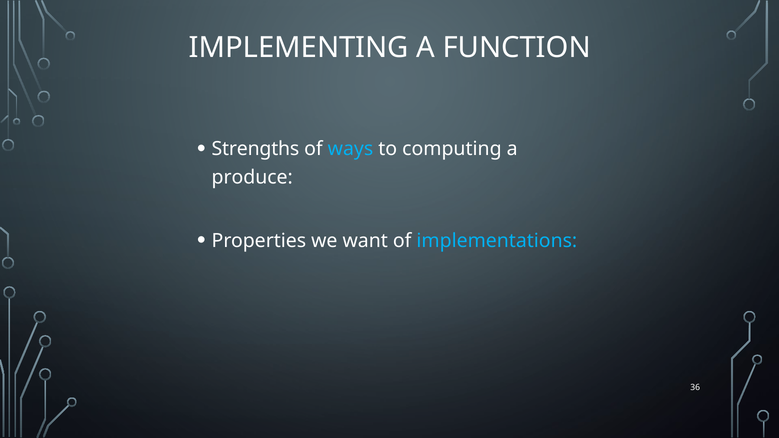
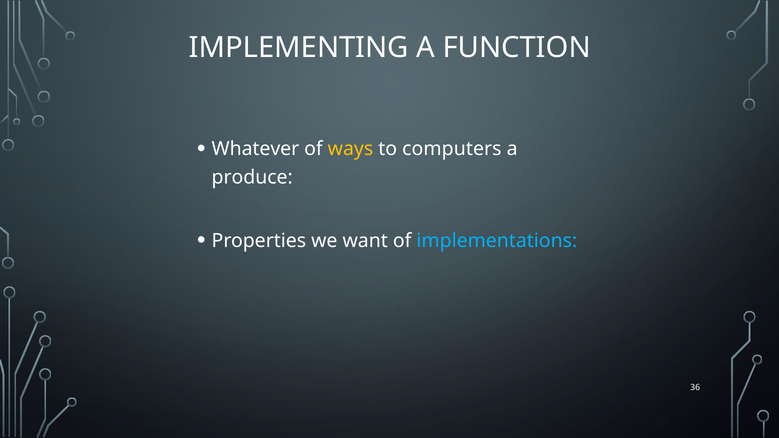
Strengths: Strengths -> Whatever
ways colour: light blue -> yellow
computing: computing -> computers
